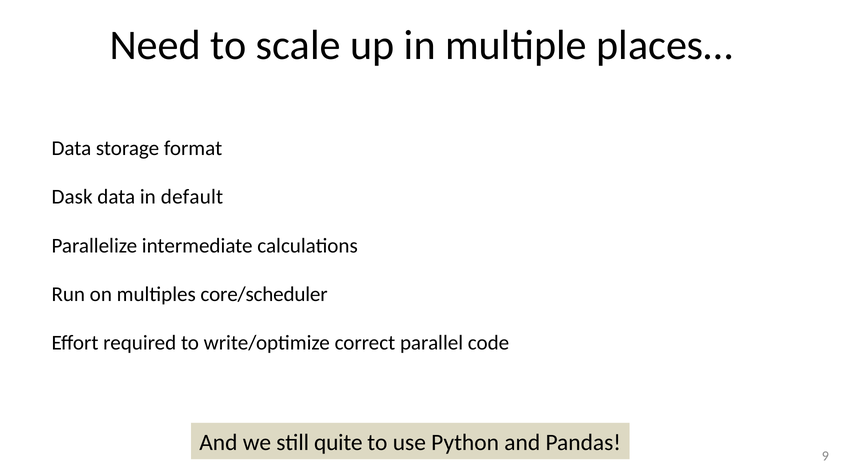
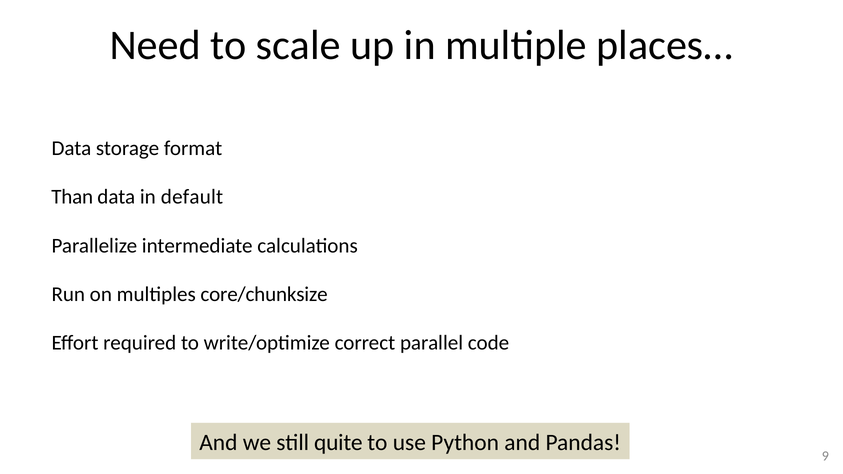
Dask: Dask -> Than
core/scheduler: core/scheduler -> core/chunksize
